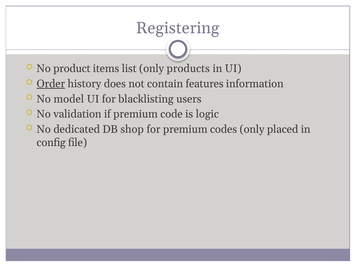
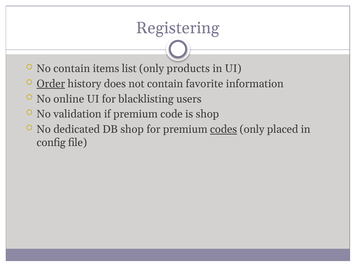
No product: product -> contain
features: features -> favorite
model: model -> online
is logic: logic -> shop
codes underline: none -> present
